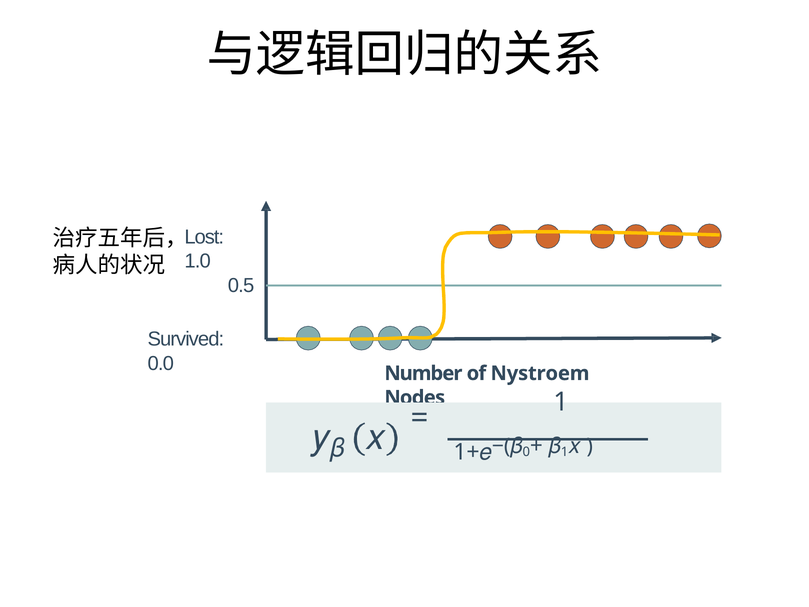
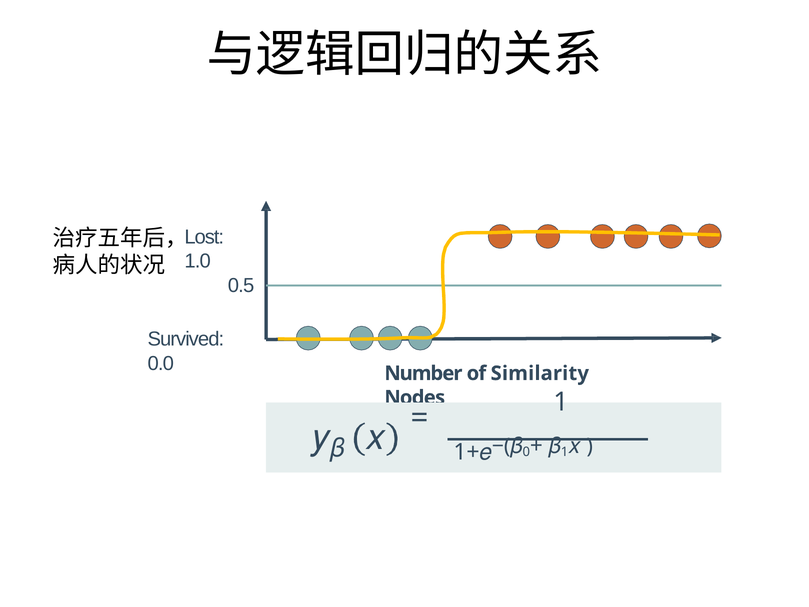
Nystroem: Nystroem -> Similarity
